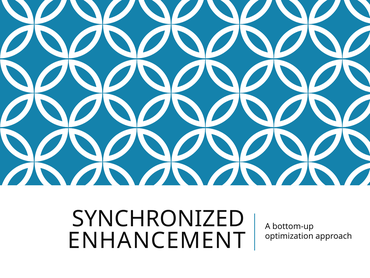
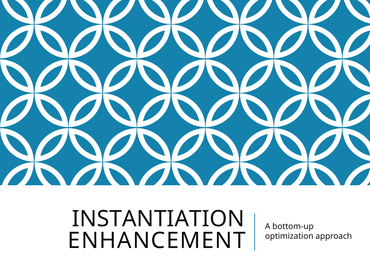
SYNCHRONIZED: SYNCHRONIZED -> INSTANTIATION
